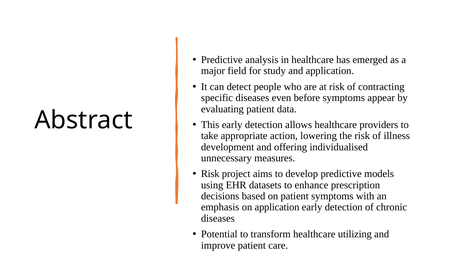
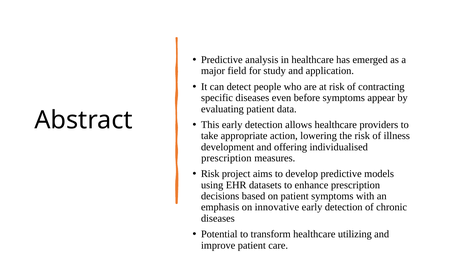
unnecessary at (226, 158): unnecessary -> prescription
on application: application -> innovative
